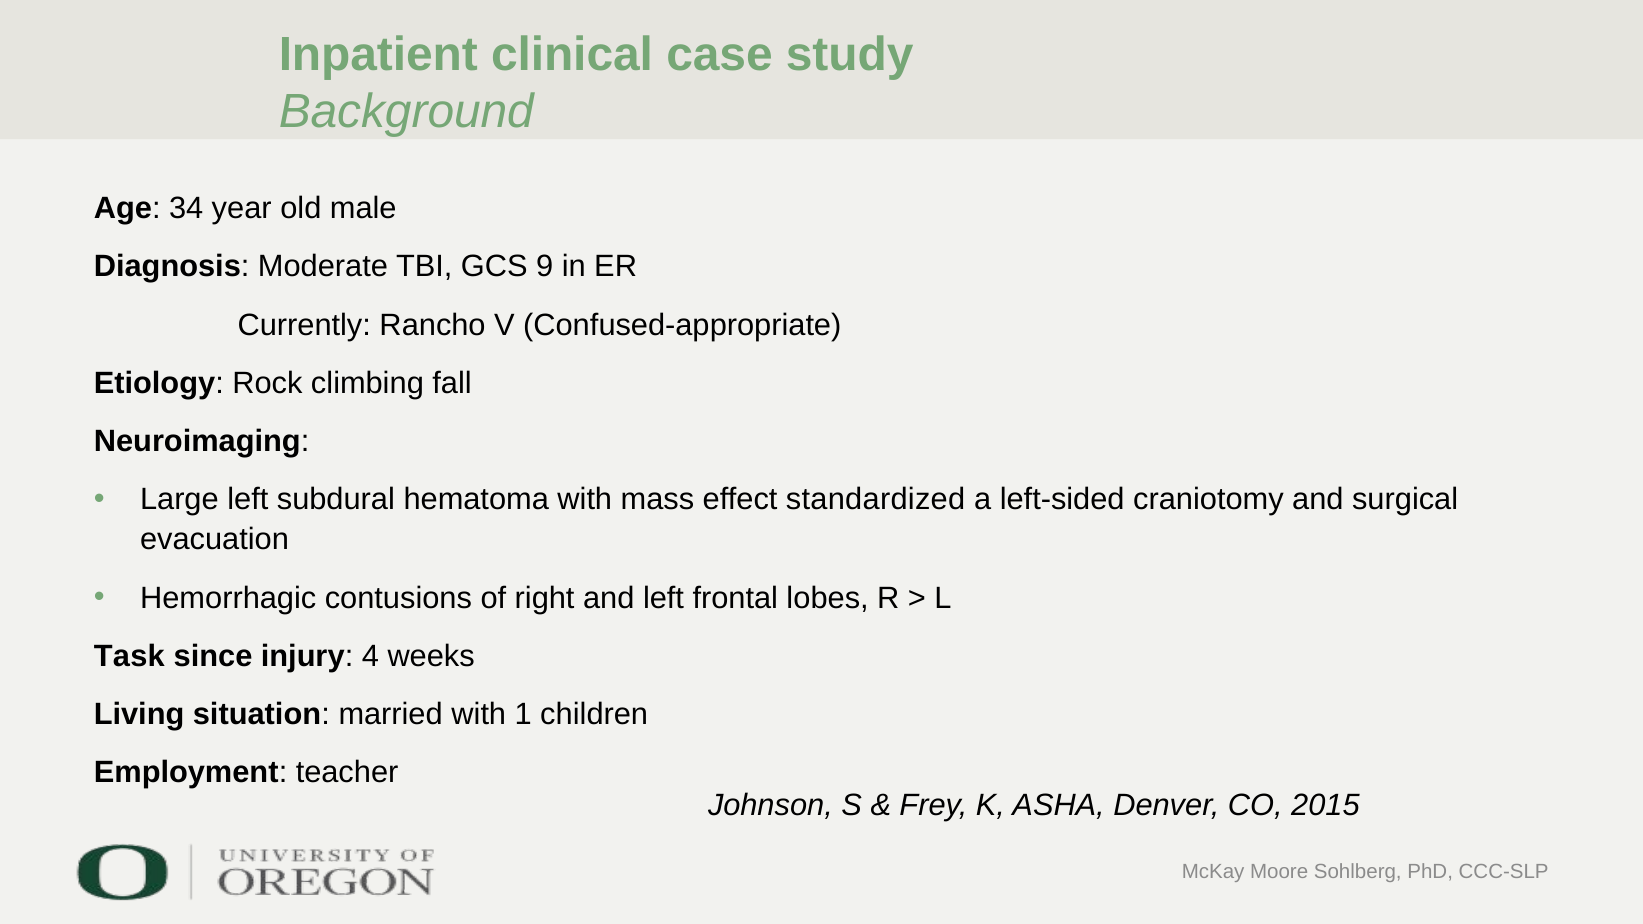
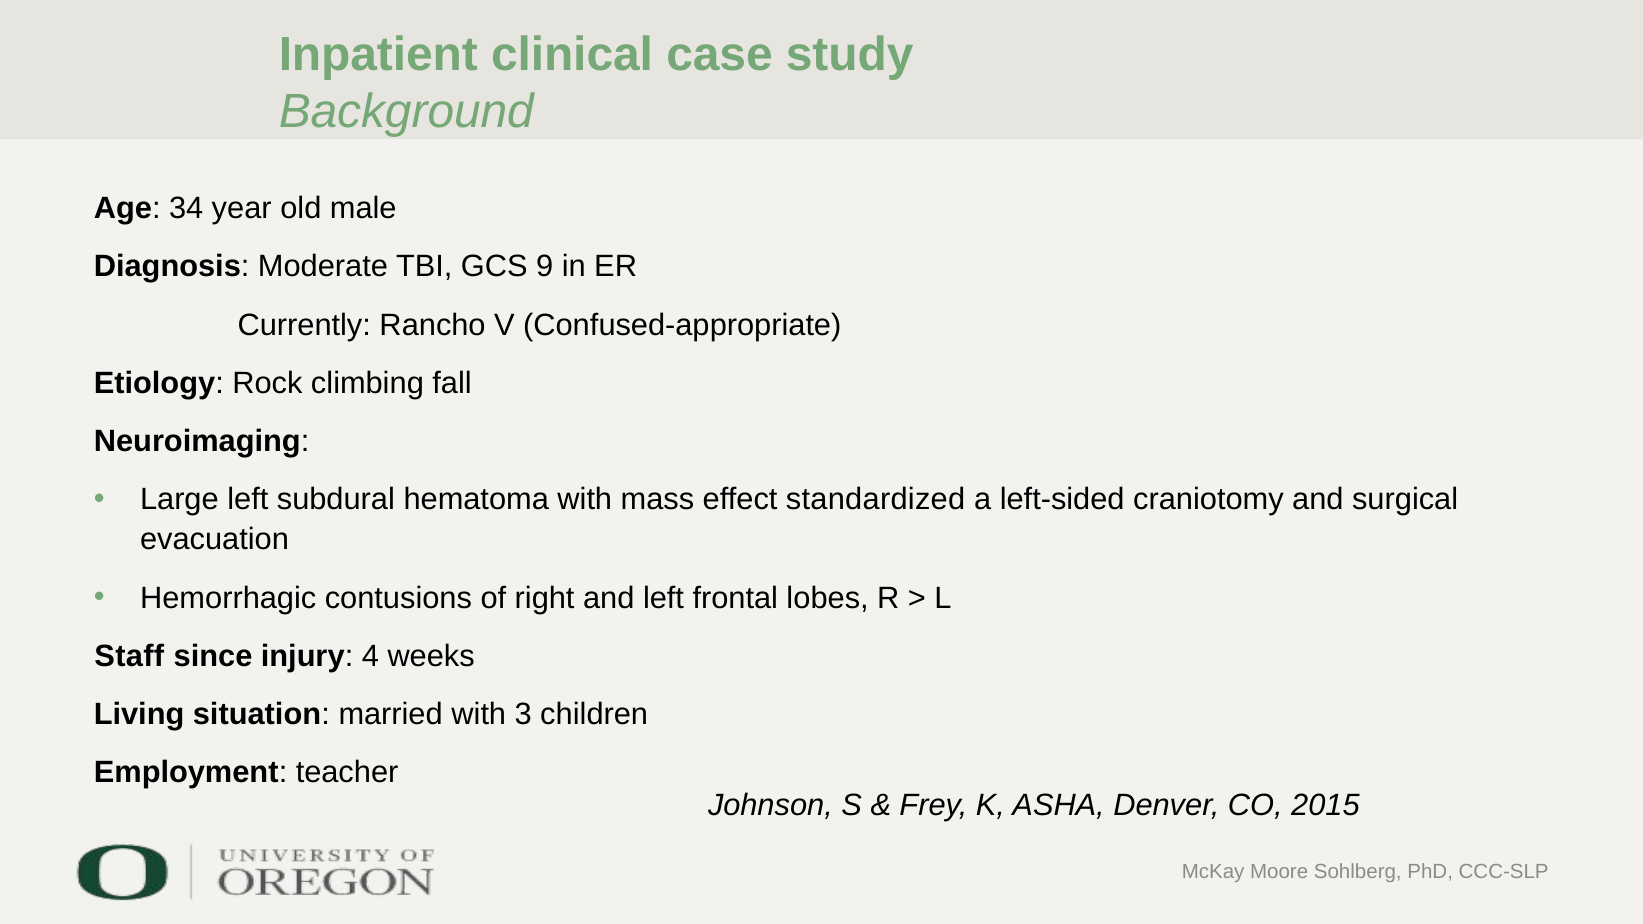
Task: Task -> Staff
1: 1 -> 3
